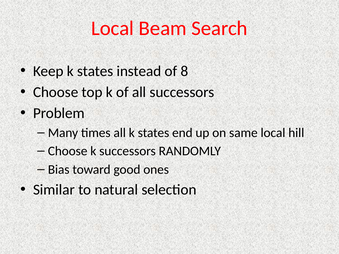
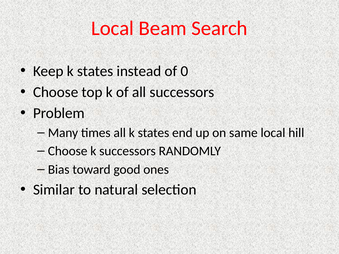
8: 8 -> 0
